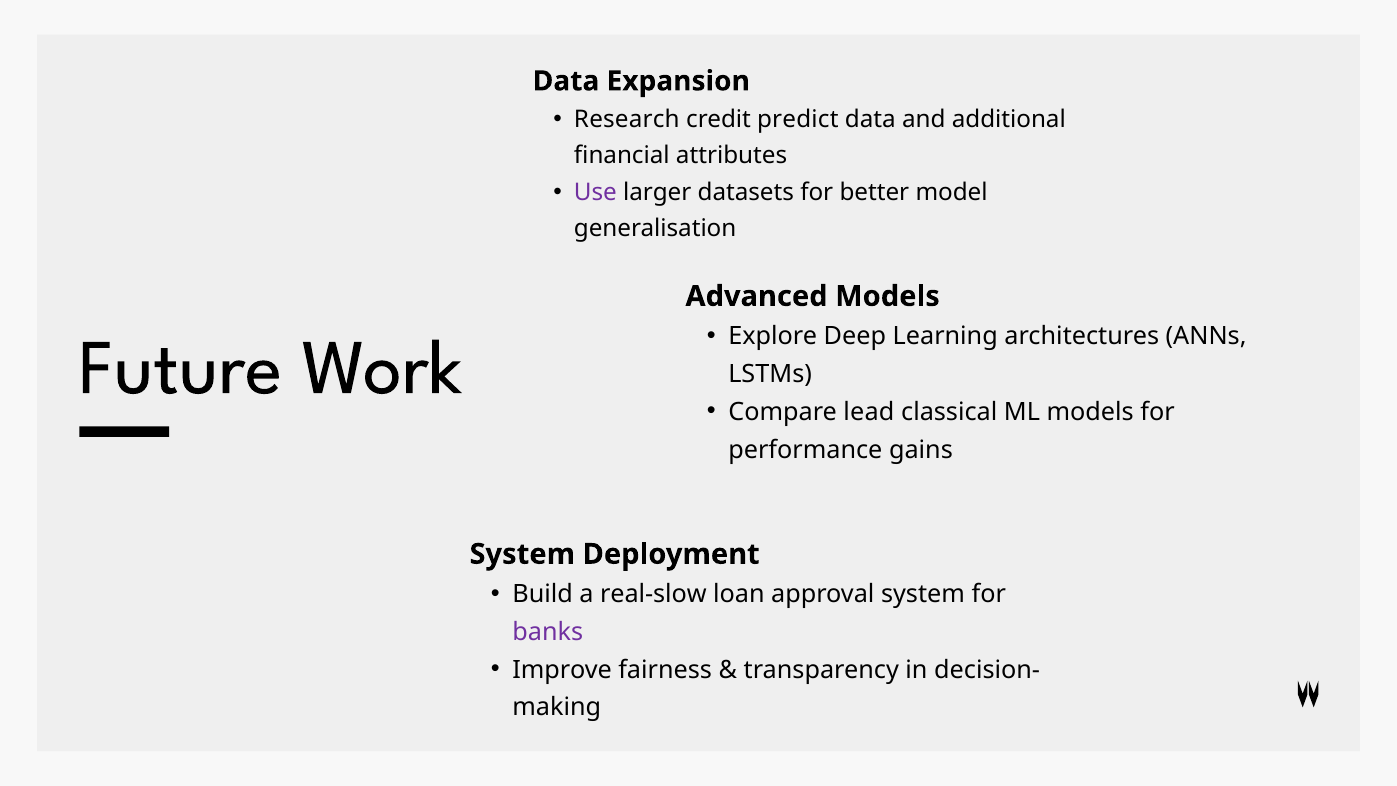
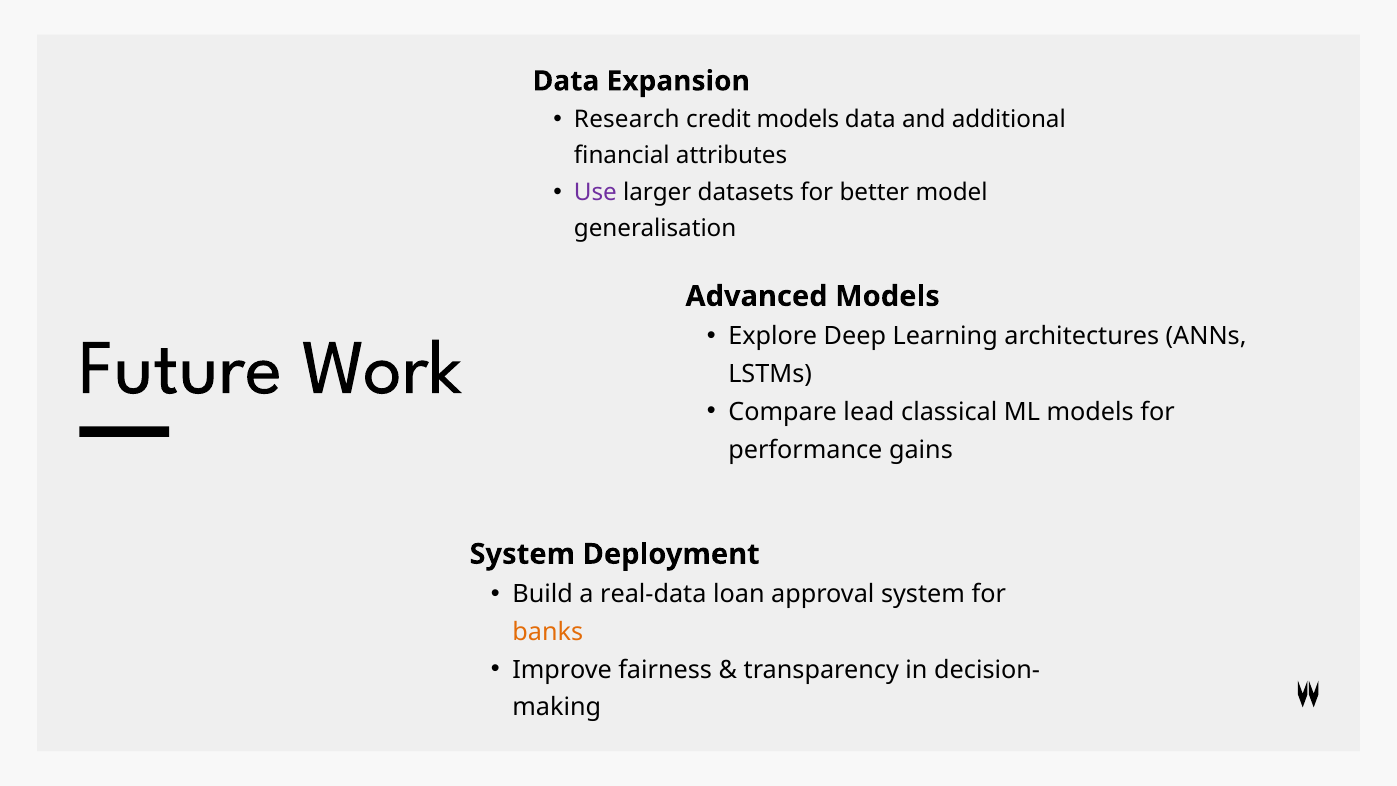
credit predict: predict -> models
real-slow: real-slow -> real-data
banks colour: purple -> orange
